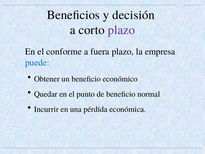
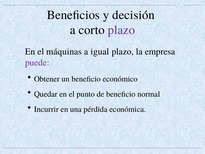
conforme: conforme -> máquinas
fuera: fuera -> igual
puede colour: blue -> purple
